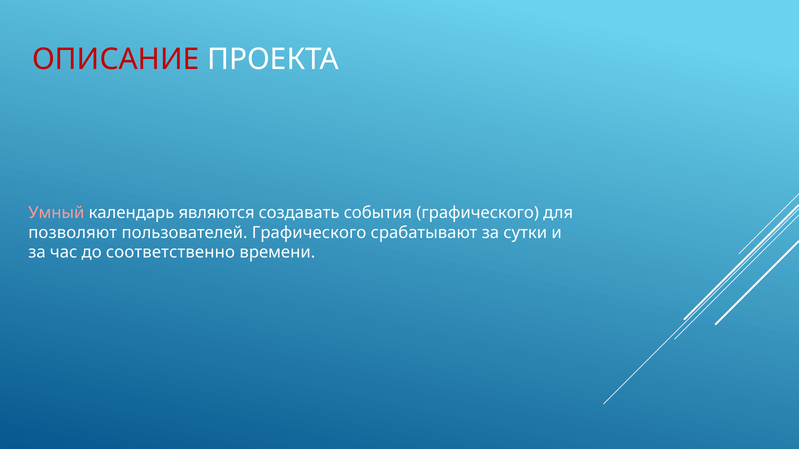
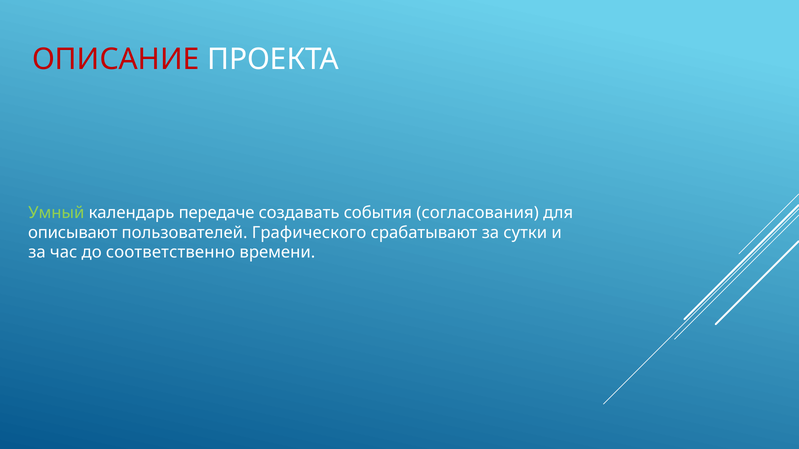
Умный colour: pink -> light green
являются: являются -> передаче
события графического: графического -> согласования
позволяют: позволяют -> описывают
